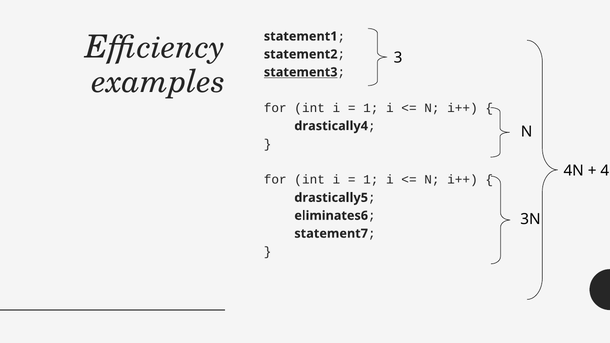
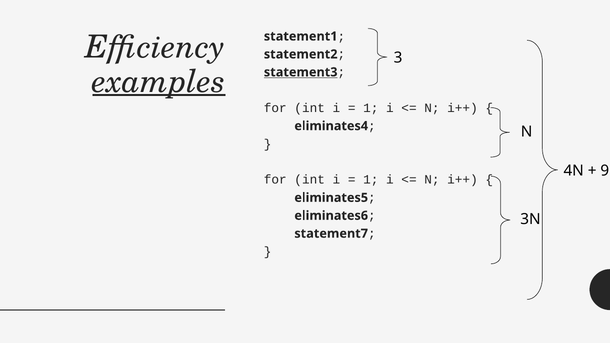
examples underline: none -> present
drastically4: drastically4 -> eliminates4
4: 4 -> 9
drastically5: drastically5 -> eliminates5
